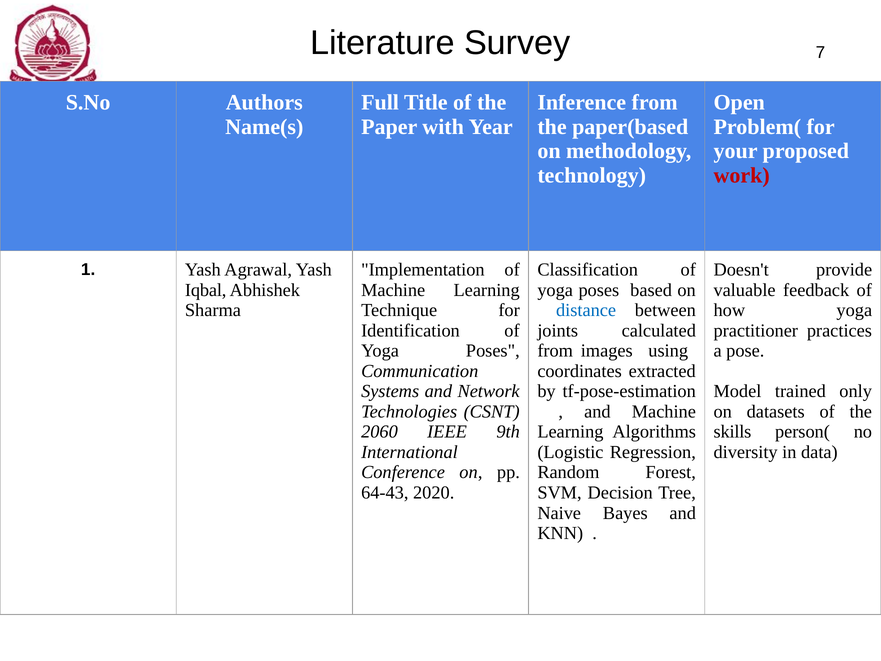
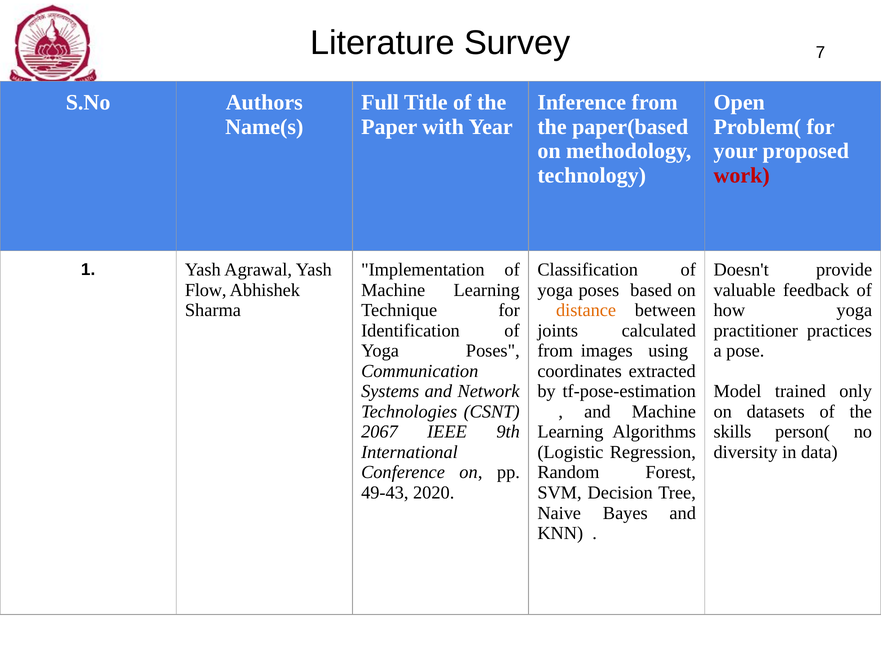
Iqbal: Iqbal -> Flow
distance colour: blue -> orange
2060: 2060 -> 2067
64-43: 64-43 -> 49-43
